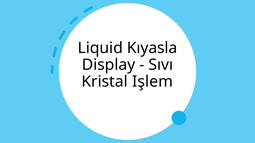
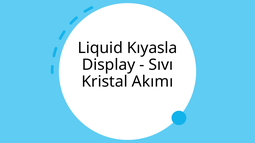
Işlem: Işlem -> Akımı
